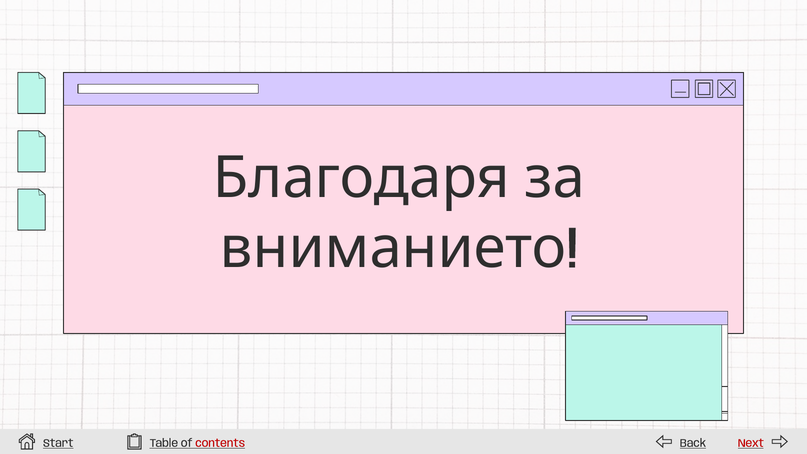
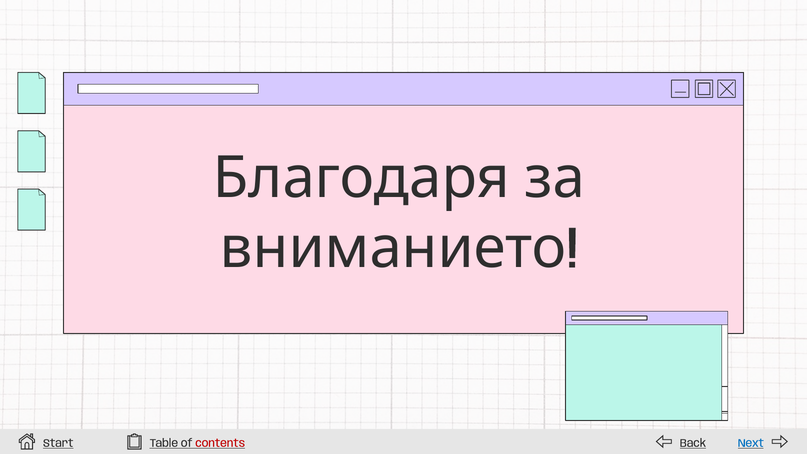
Next colour: red -> blue
